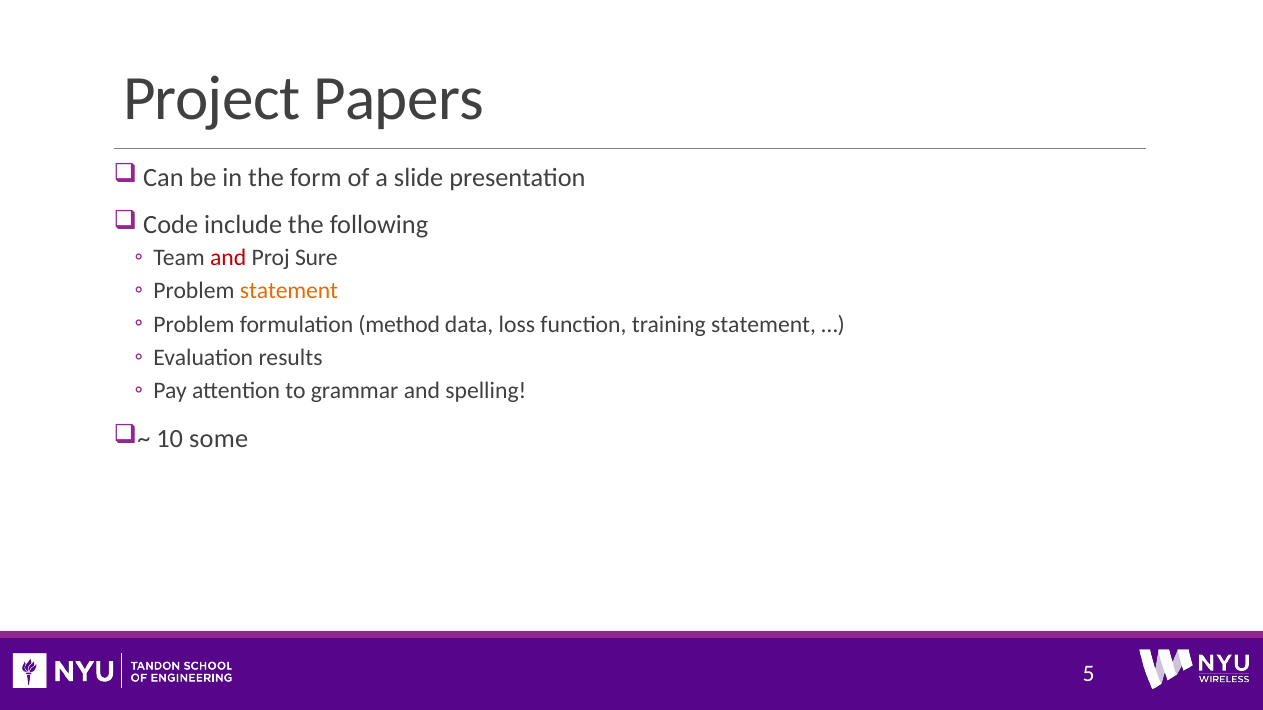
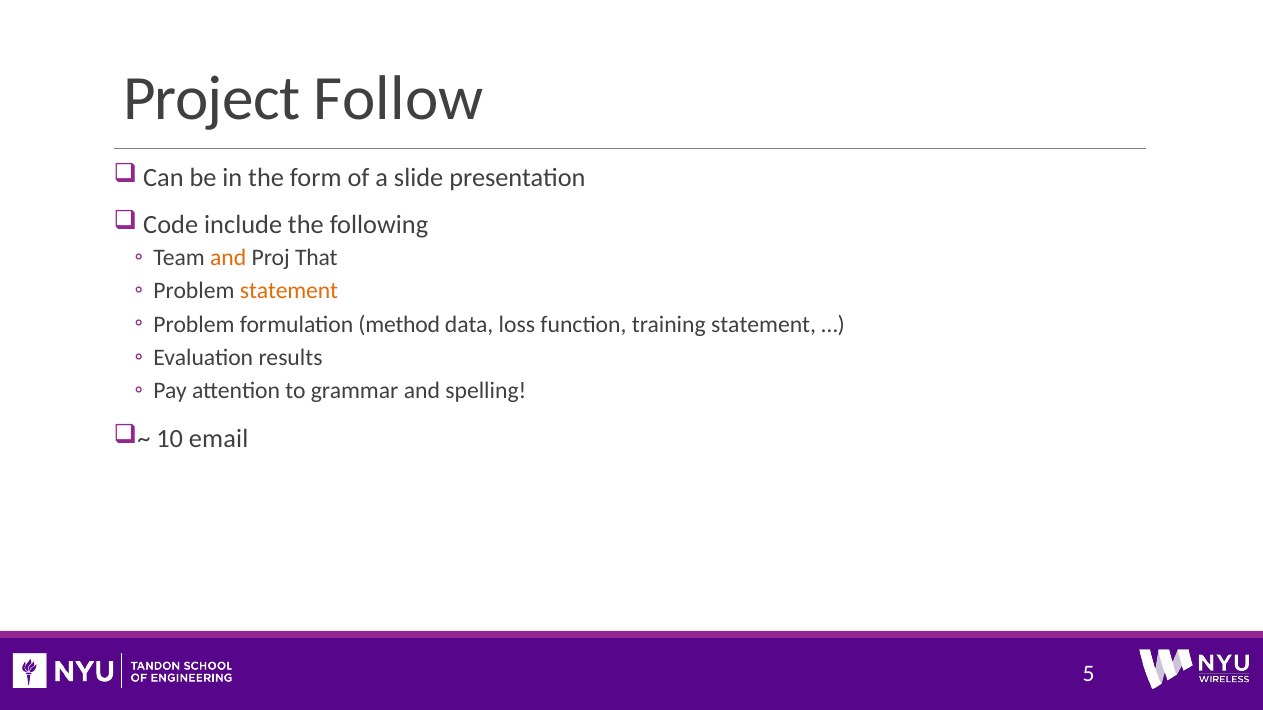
Papers: Papers -> Follow
and at (228, 257) colour: red -> orange
Sure: Sure -> That
some: some -> email
